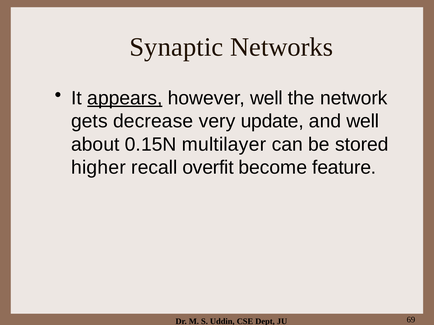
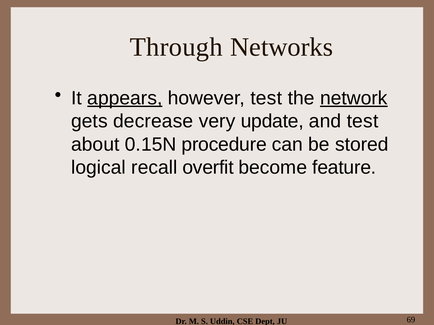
Synaptic: Synaptic -> Through
however well: well -> test
network underline: none -> present
and well: well -> test
multilayer: multilayer -> procedure
higher: higher -> logical
